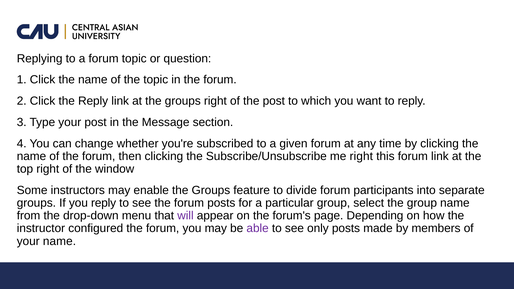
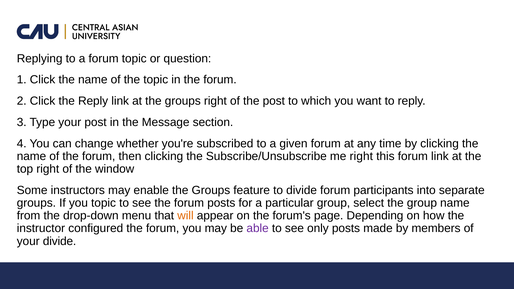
you reply: reply -> topic
will colour: purple -> orange
your name: name -> divide
